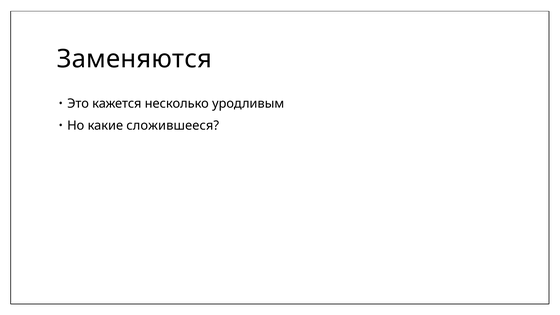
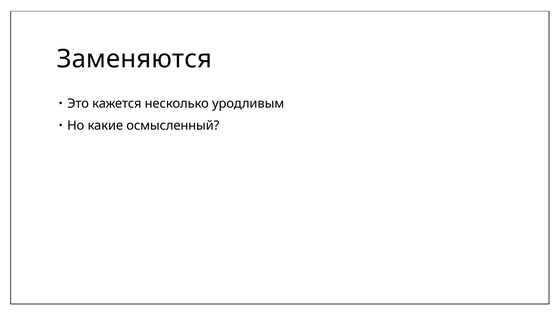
сложившееся: сложившееся -> осмысленный
